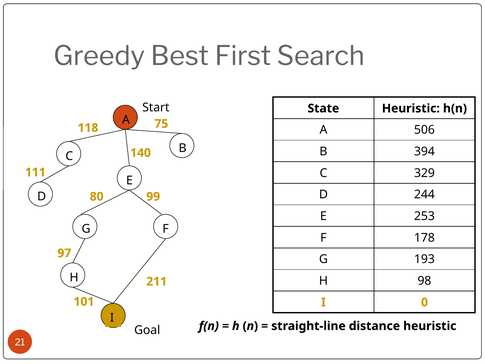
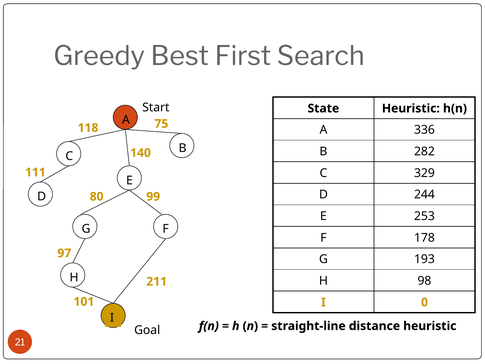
506: 506 -> 336
394: 394 -> 282
